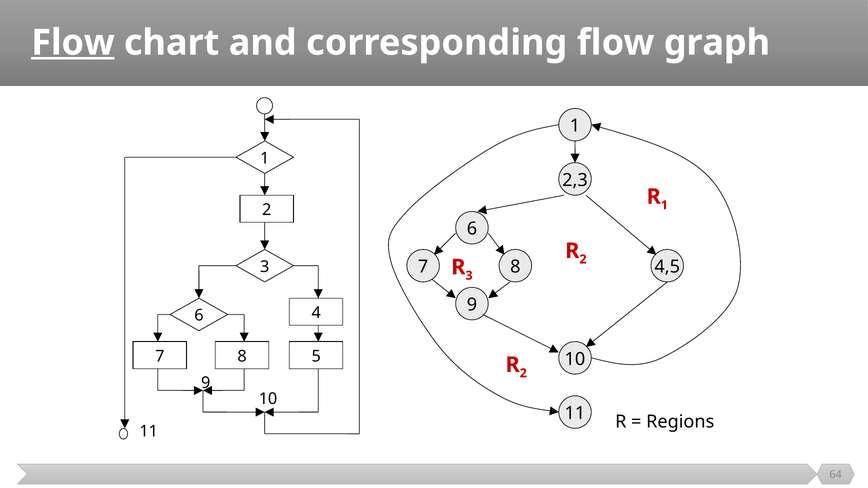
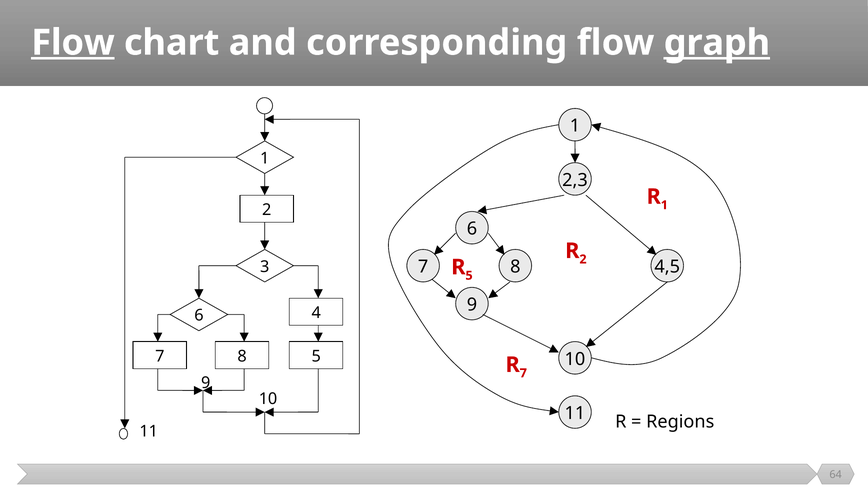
graph underline: none -> present
R 3: 3 -> 5
2 at (523, 373): 2 -> 7
